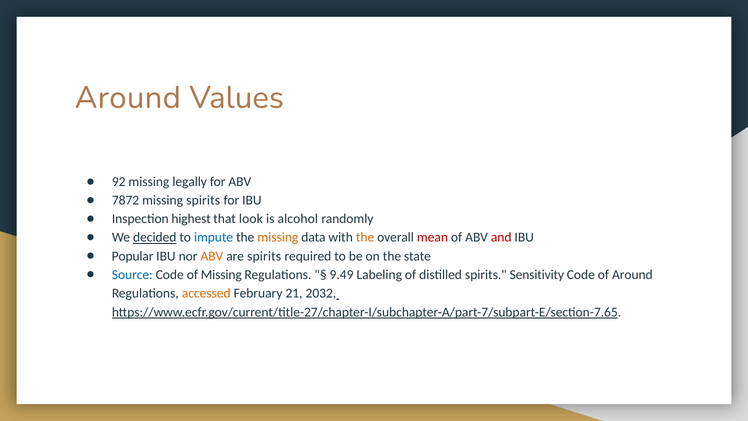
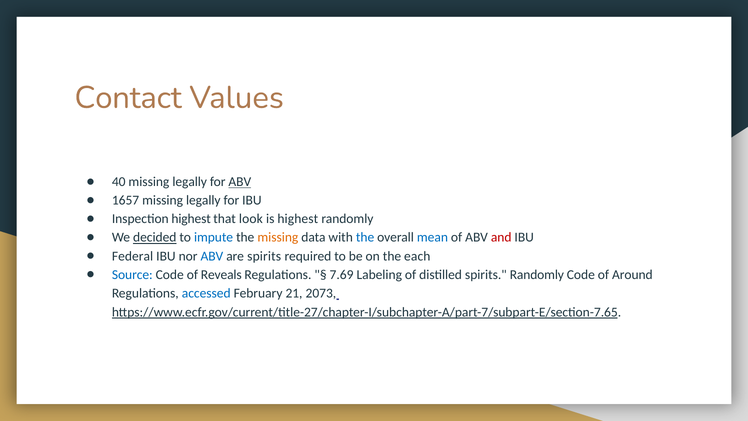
Around at (128, 98): Around -> Contact
92: 92 -> 40
ABV at (240, 182) underline: none -> present
7872: 7872 -> 1657
spirits at (203, 200): spirits -> legally
is alcohol: alcohol -> highest
the at (365, 237) colour: orange -> blue
mean colour: red -> blue
Popular: Popular -> Federal
ABV at (212, 256) colour: orange -> blue
state: state -> each
of Missing: Missing -> Reveals
9.49: 9.49 -> 7.69
spirits Sensitivity: Sensitivity -> Randomly
accessed colour: orange -> blue
2032: 2032 -> 2073
